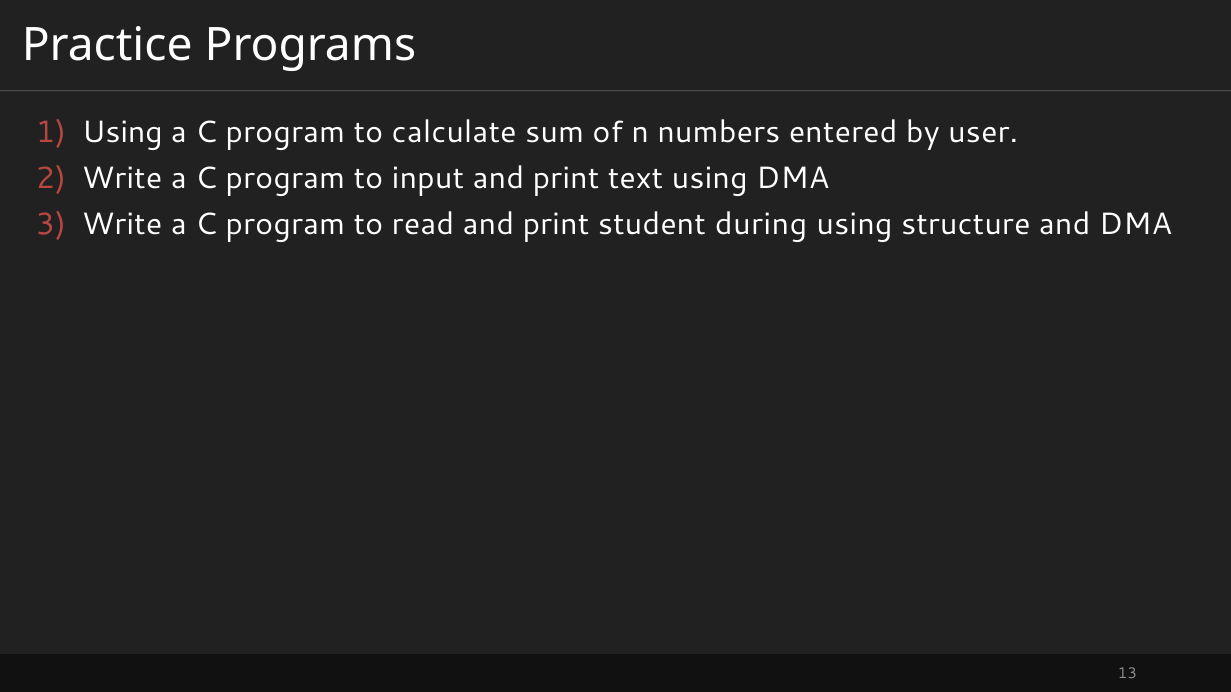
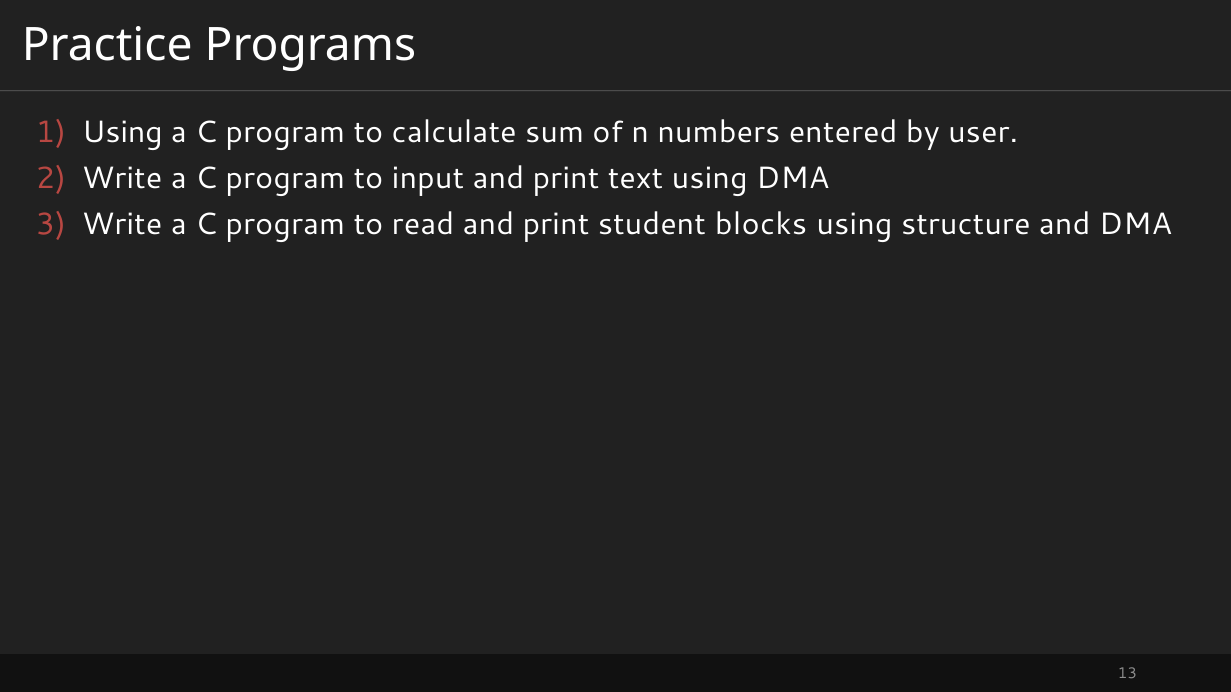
during: during -> blocks
